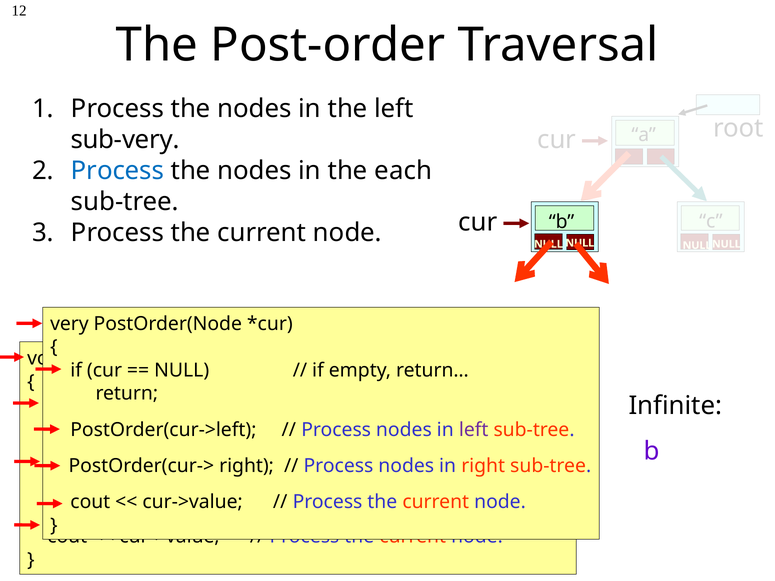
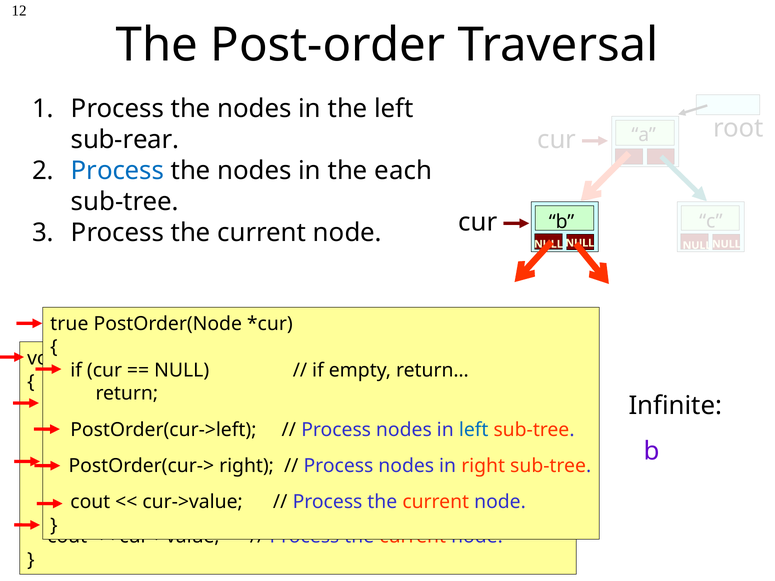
sub-very: sub-very -> sub-rear
very: very -> true
left at (474, 430) colour: purple -> blue
